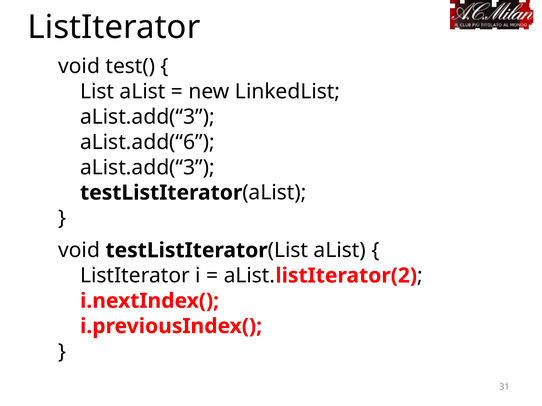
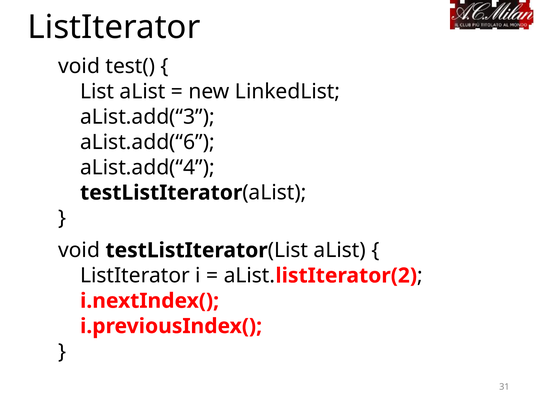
aList.add(“3 at (147, 168): aList.add(“3 -> aList.add(“4
